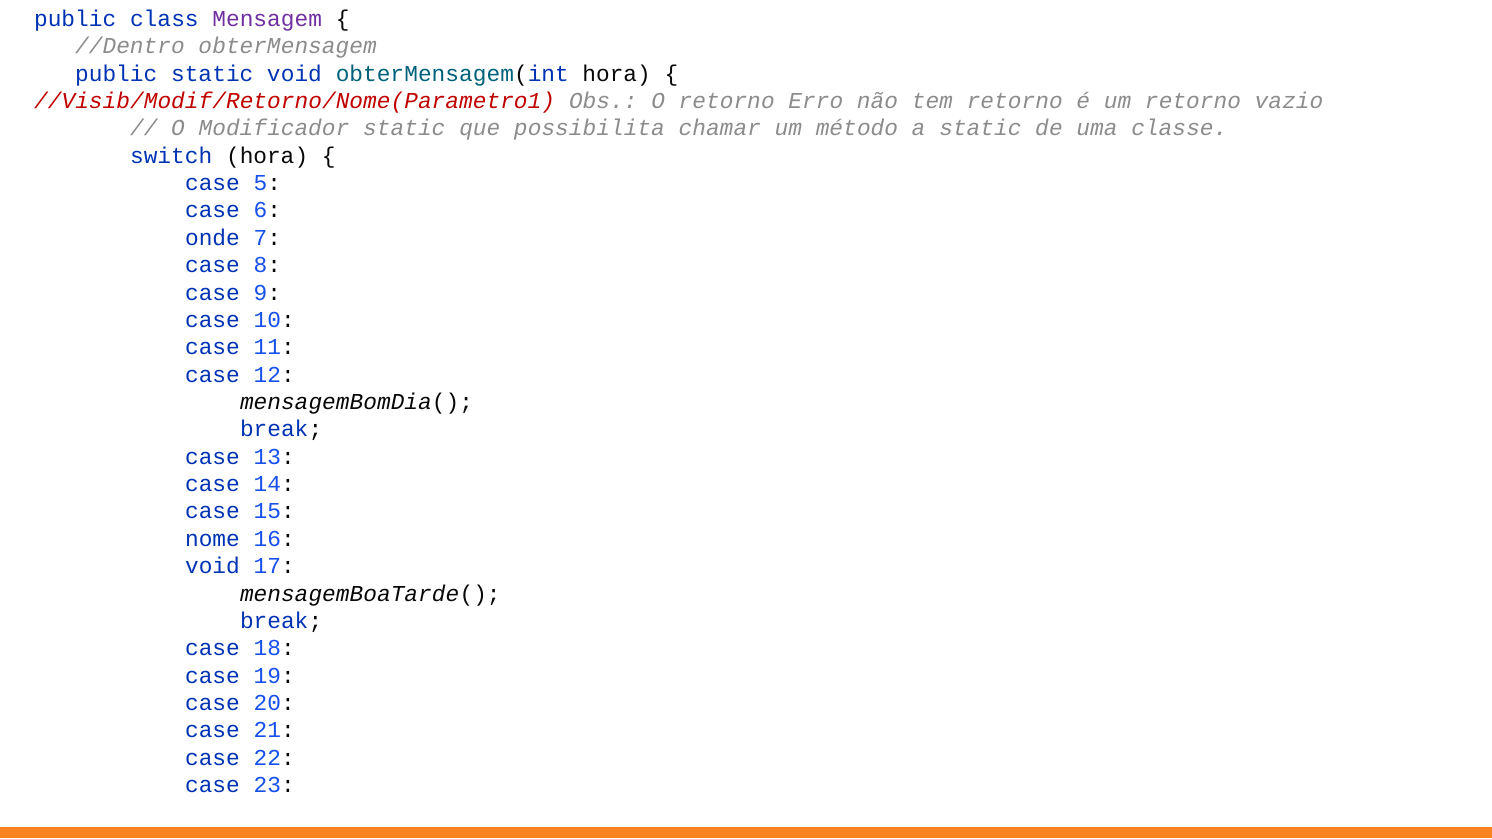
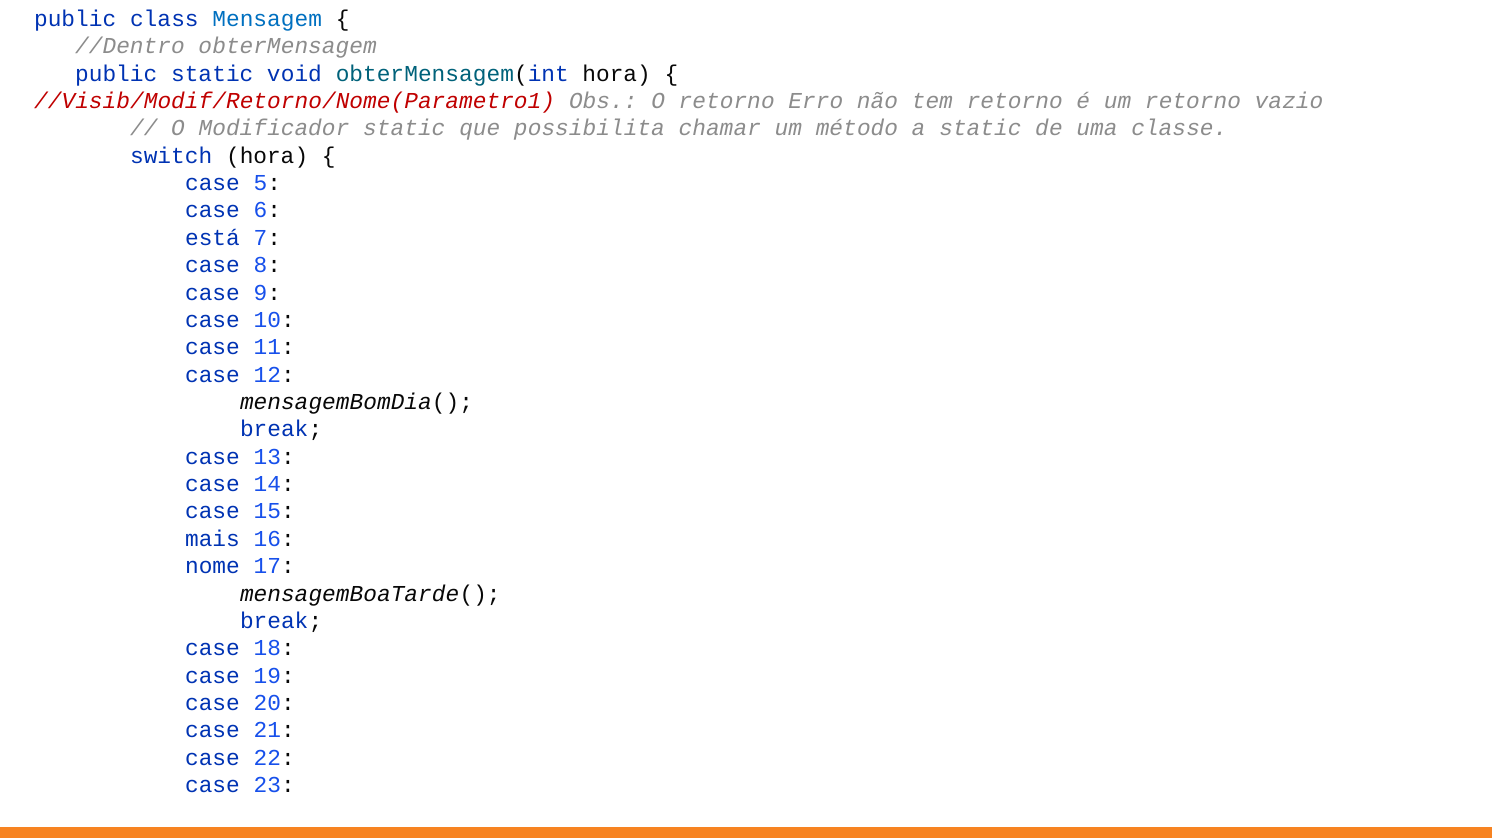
Mensagem colour: purple -> blue
onde: onde -> está
nome: nome -> mais
void at (212, 566): void -> nome
